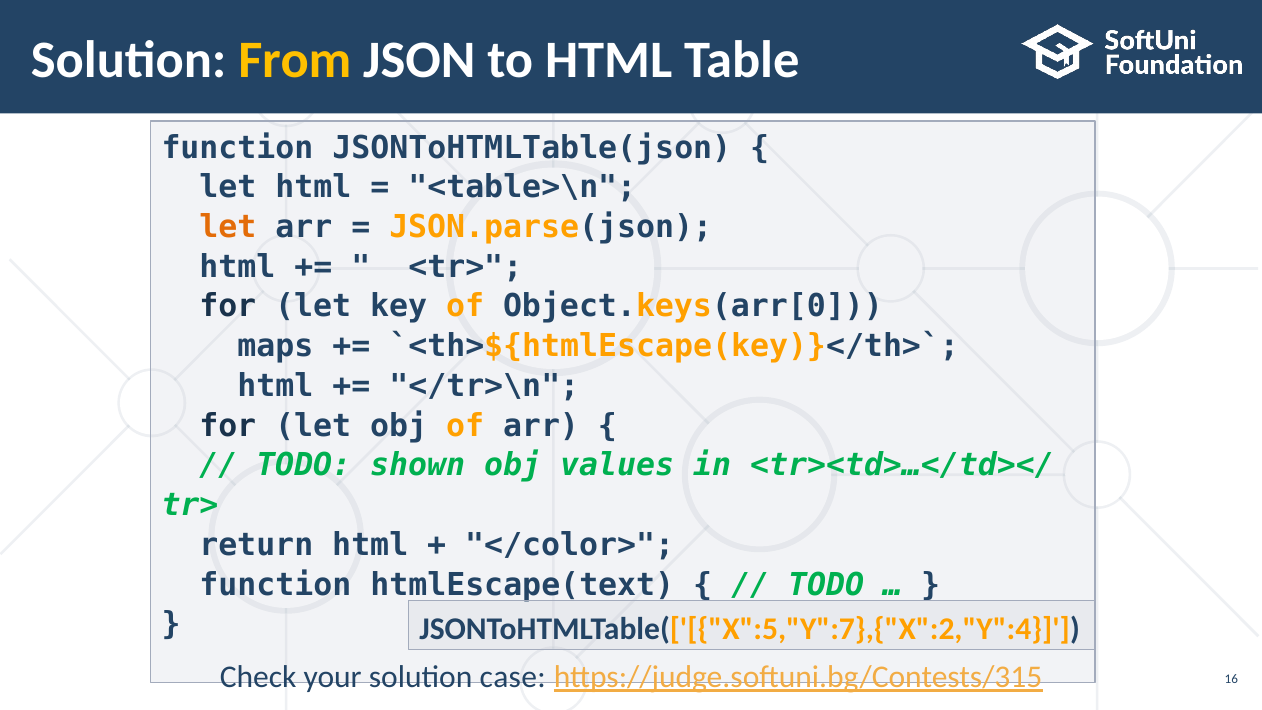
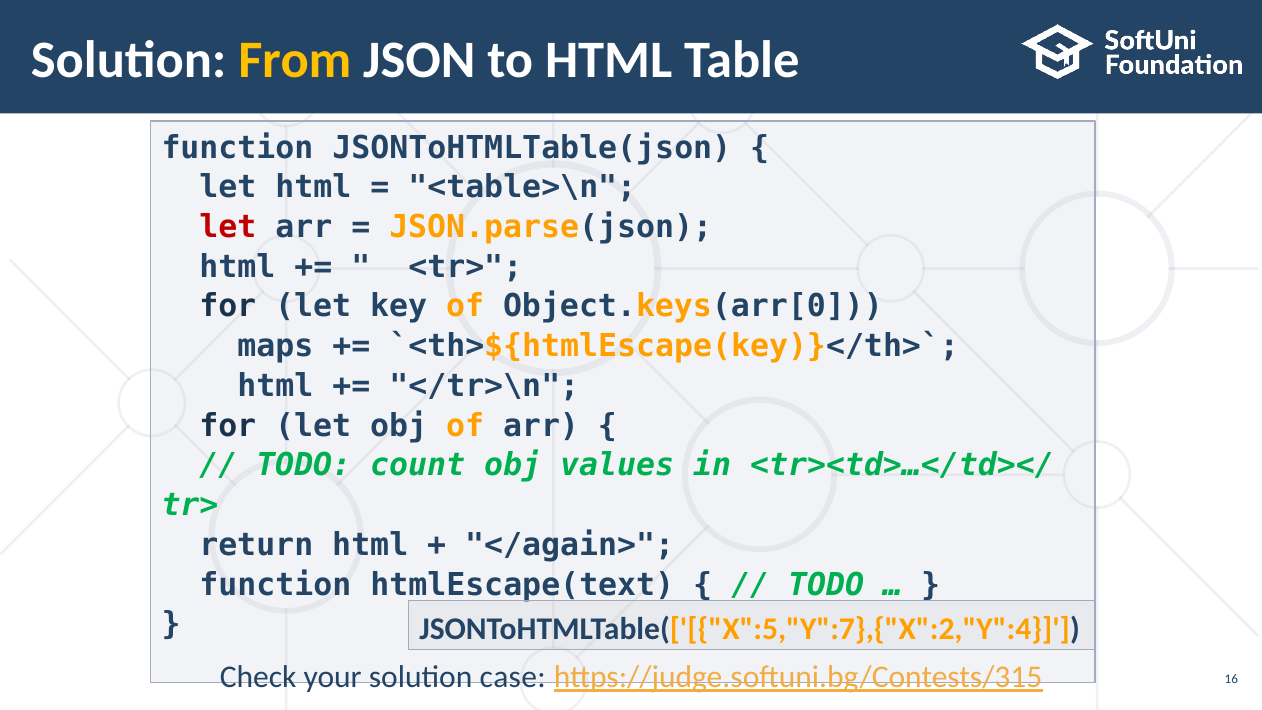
let at (228, 227) colour: orange -> red
shown: shown -> count
</color>: </color> -> </again>
